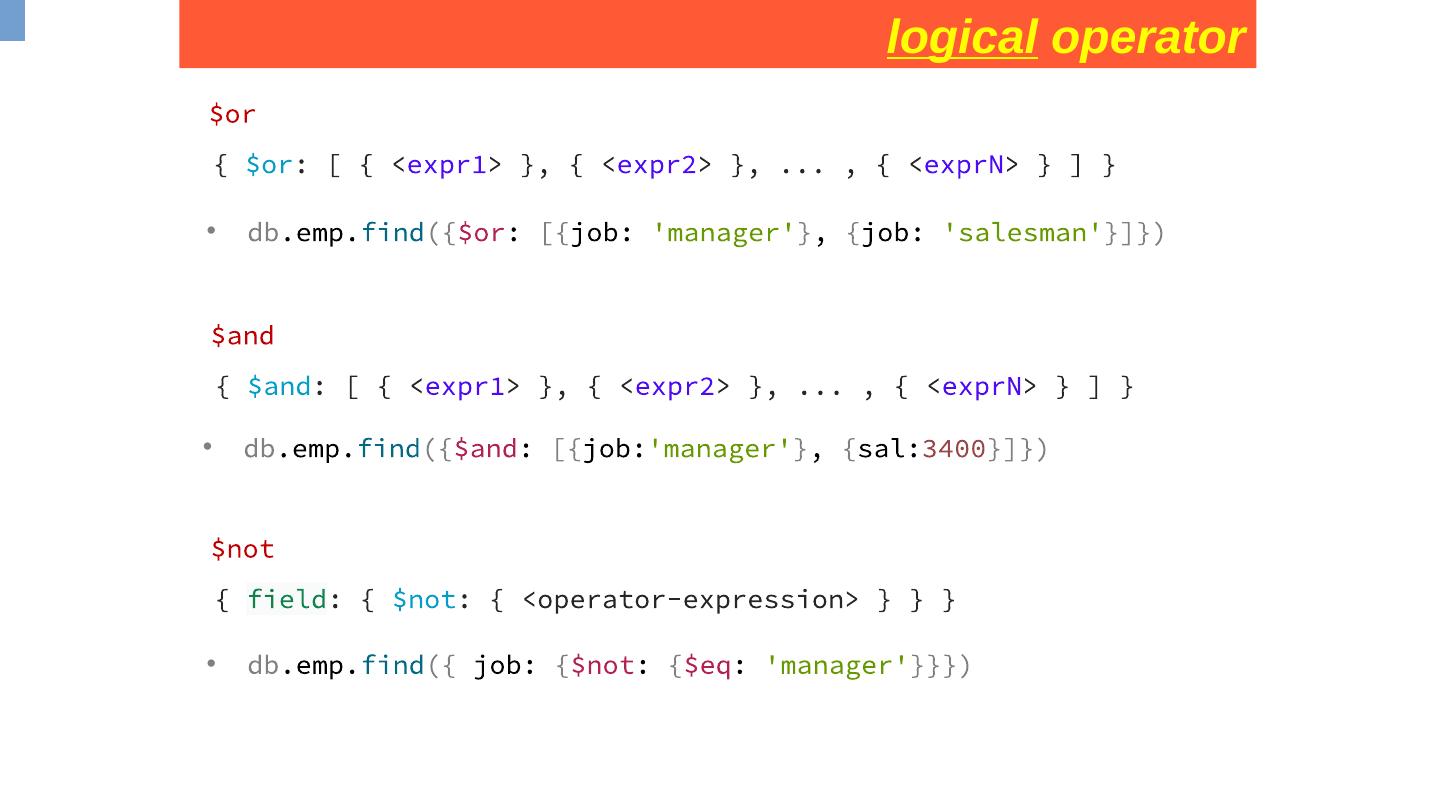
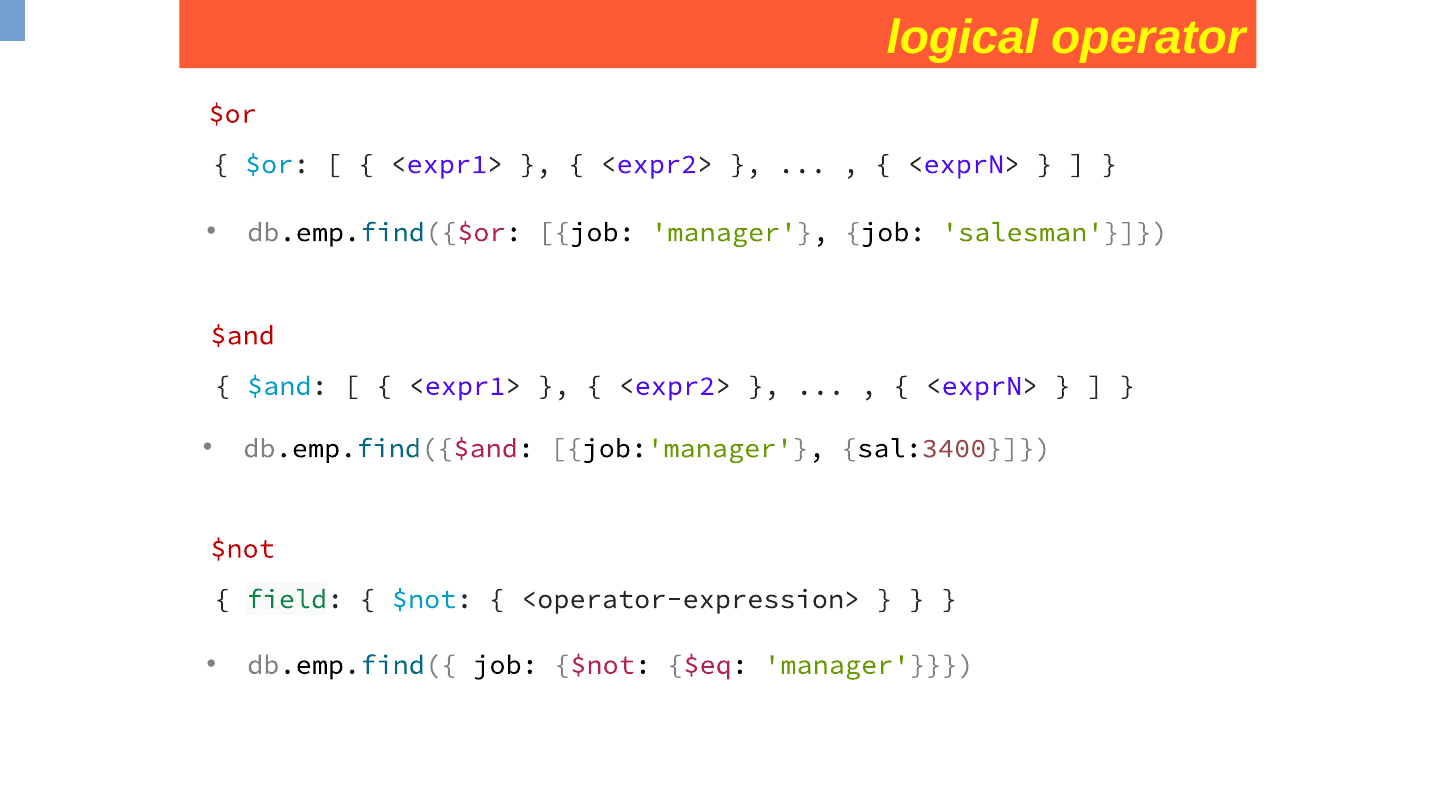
logical underline: present -> none
